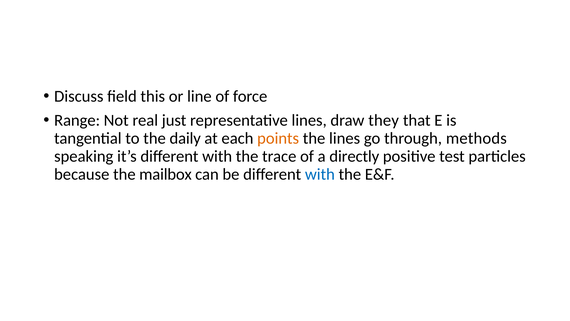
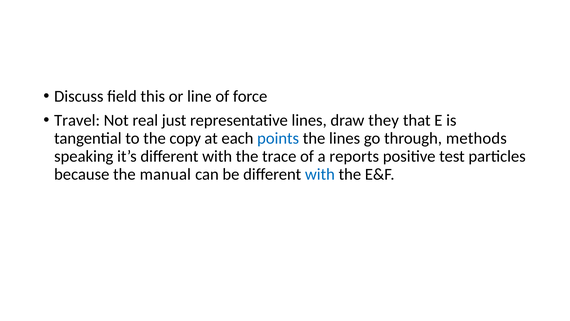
Range: Range -> Travel
daily: daily -> copy
points colour: orange -> blue
directly: directly -> reports
mailbox: mailbox -> manual
